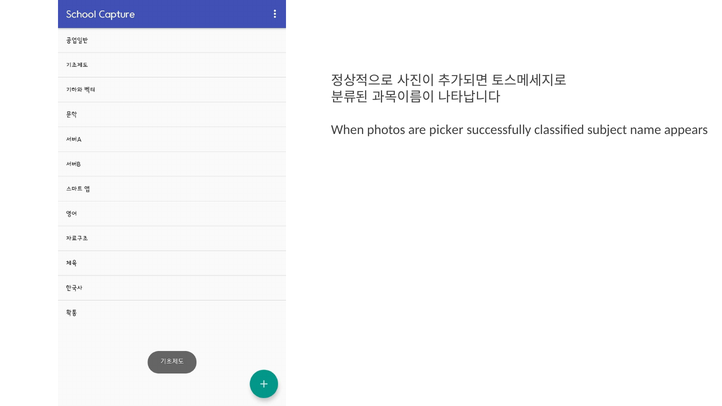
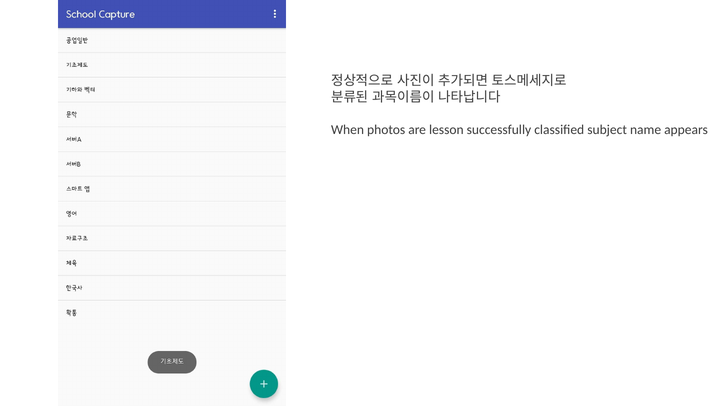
picker: picker -> lesson
